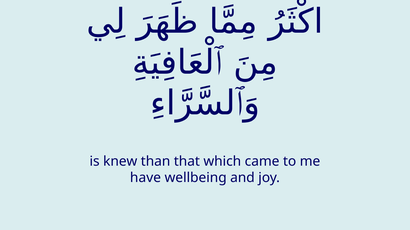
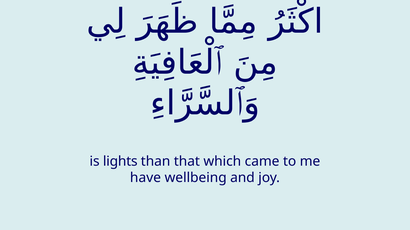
knew: knew -> lights
